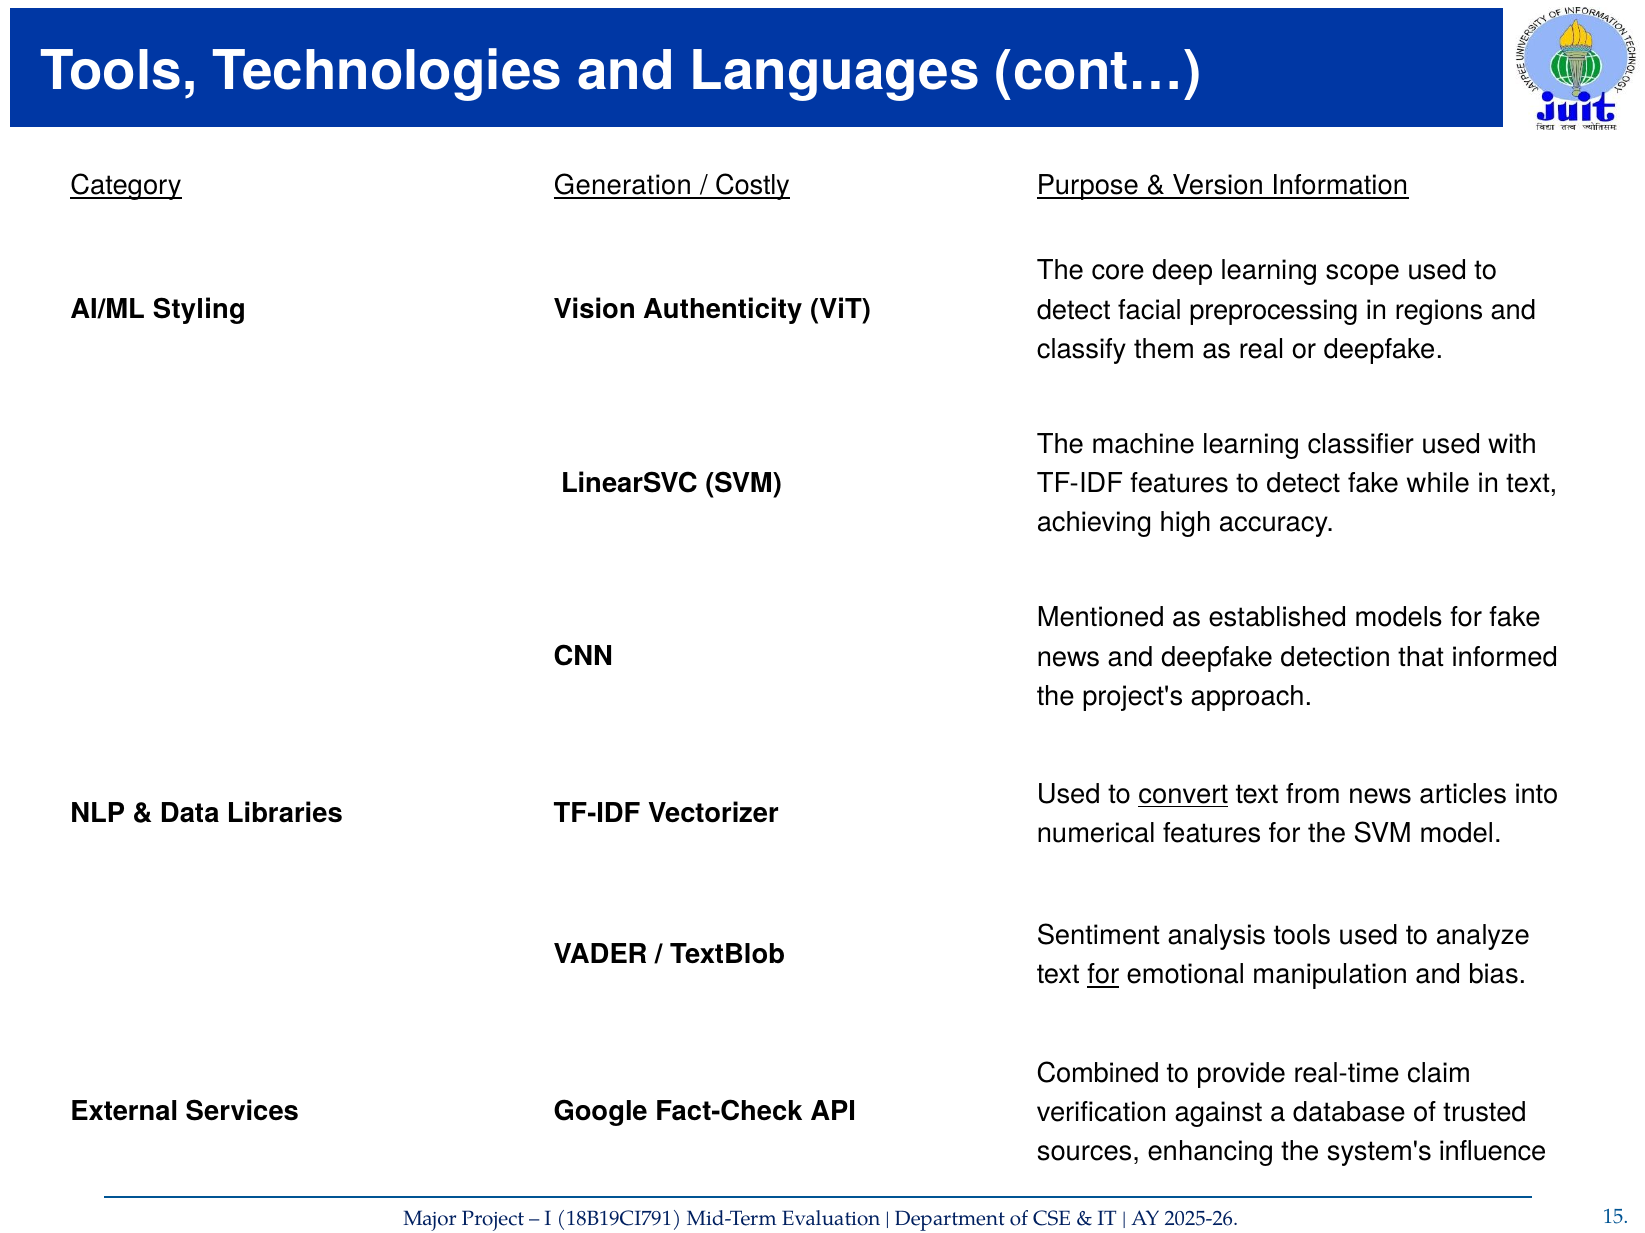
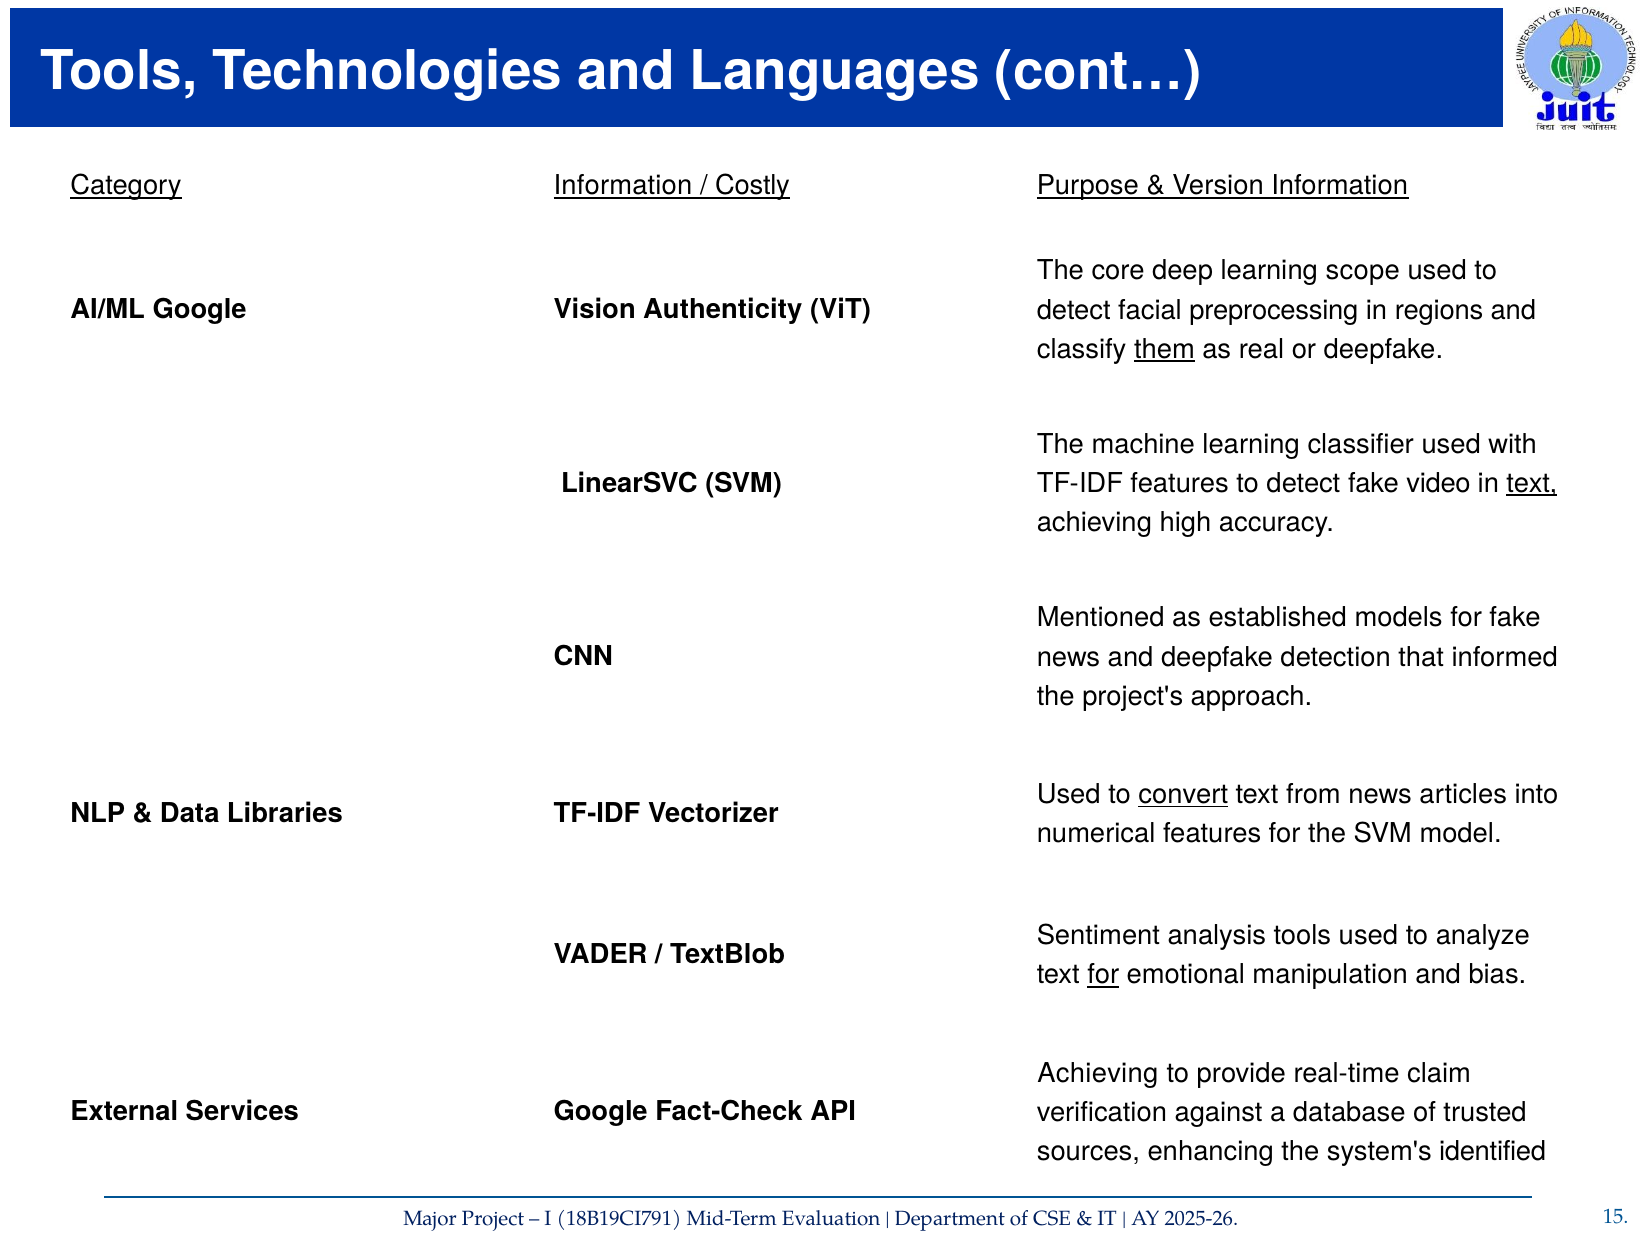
Category Generation: Generation -> Information
AI/ML Styling: Styling -> Google
them underline: none -> present
while: while -> video
text at (1532, 484) underline: none -> present
Combined at (1098, 1074): Combined -> Achieving
influence: influence -> identified
